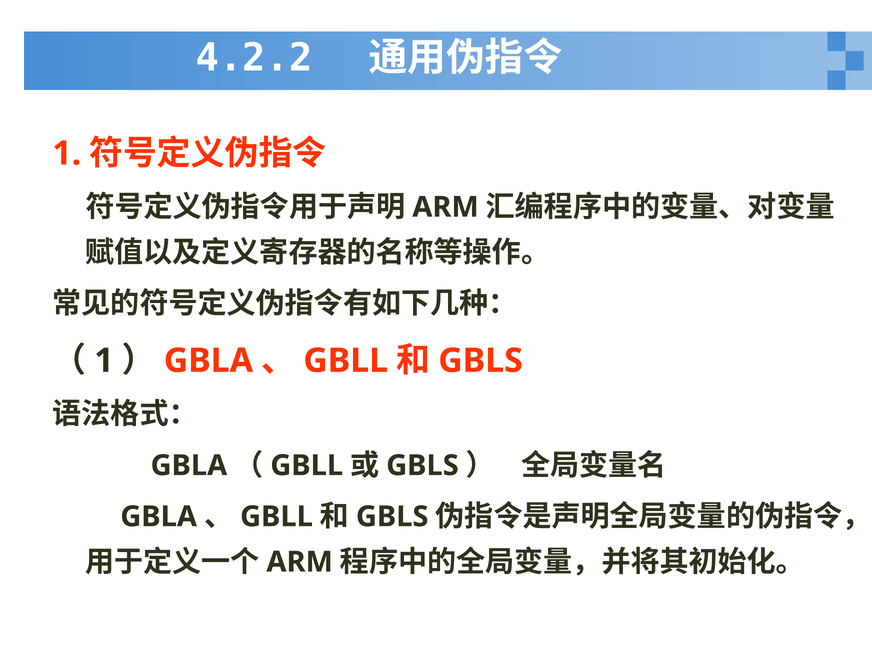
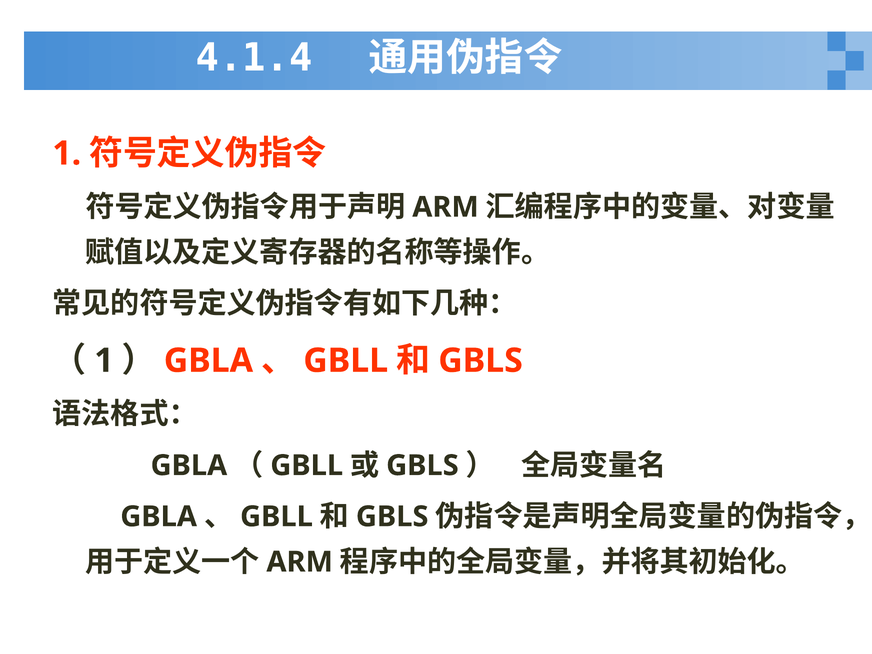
4.2.2: 4.2.2 -> 4.1.4
